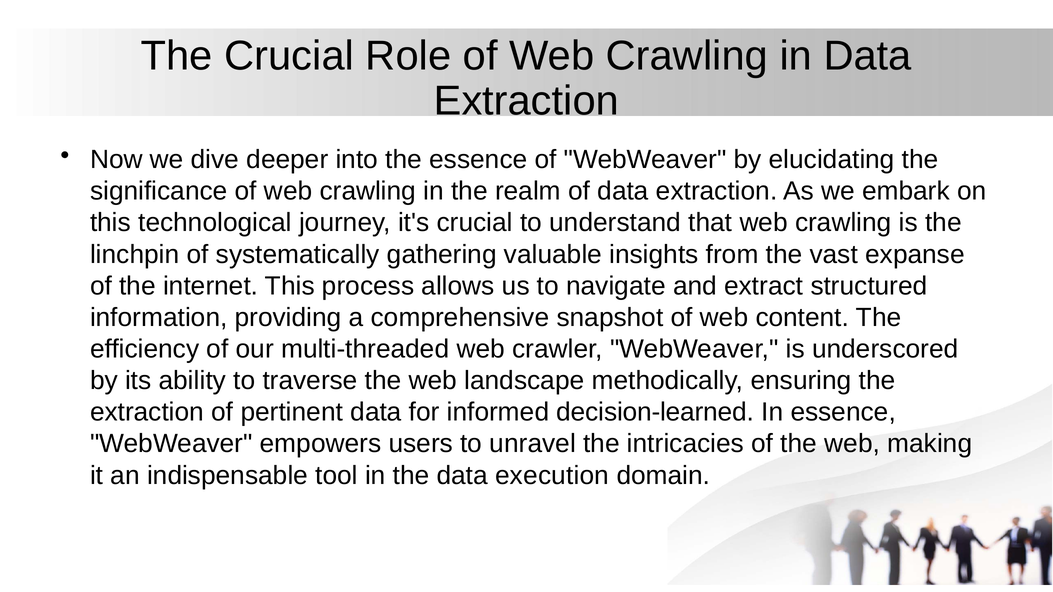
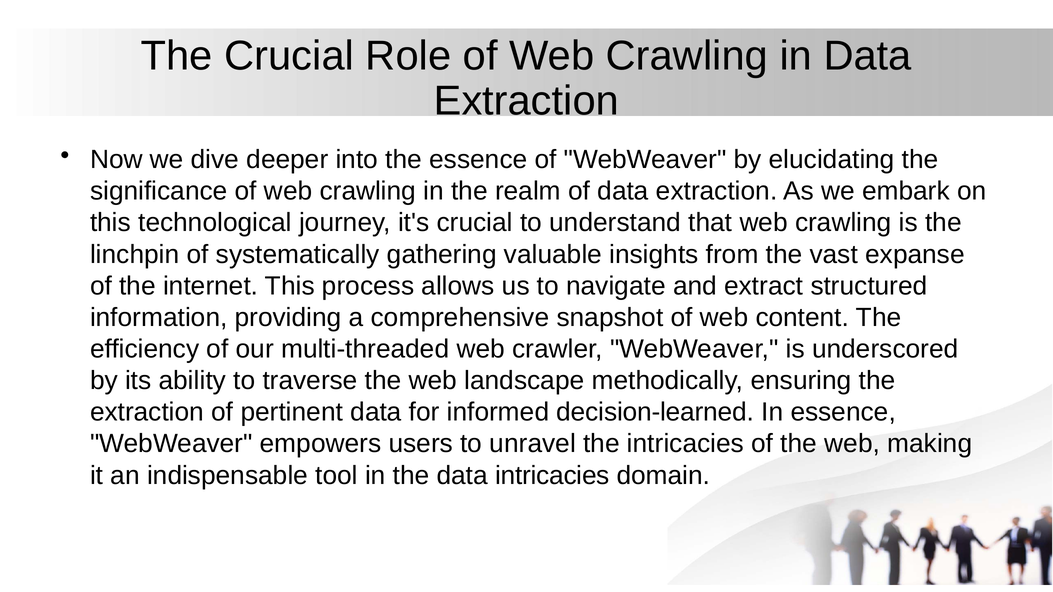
data execution: execution -> intricacies
